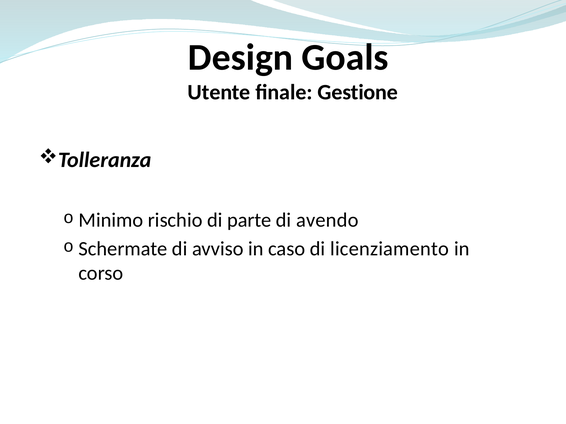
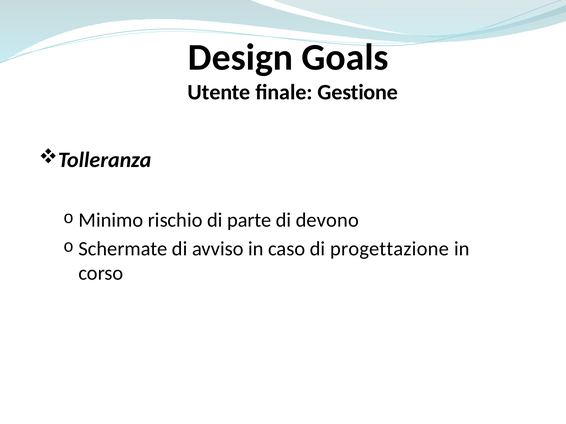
avendo: avendo -> devono
licenziamento: licenziamento -> progettazione
